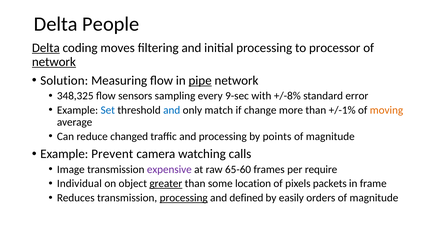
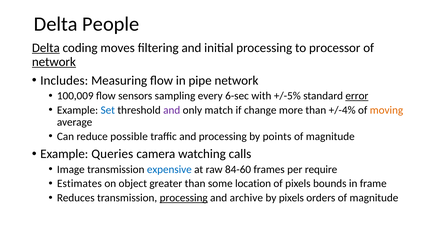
Solution: Solution -> Includes
pipe underline: present -> none
348,325: 348,325 -> 100,009
9-sec: 9-sec -> 6-sec
+/-8%: +/-8% -> +/-5%
error underline: none -> present
and at (172, 110) colour: blue -> purple
+/-1%: +/-1% -> +/-4%
changed: changed -> possible
Prevent: Prevent -> Queries
expensive colour: purple -> blue
65-60: 65-60 -> 84-60
Individual: Individual -> Estimates
greater underline: present -> none
packets: packets -> bounds
defined: defined -> archive
by easily: easily -> pixels
